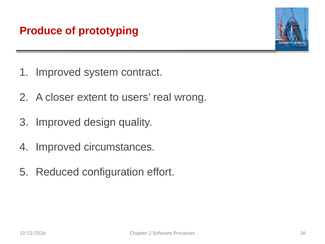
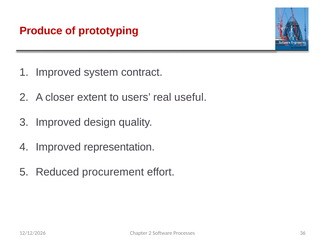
wrong: wrong -> useful
circumstances: circumstances -> representation
configuration: configuration -> procurement
